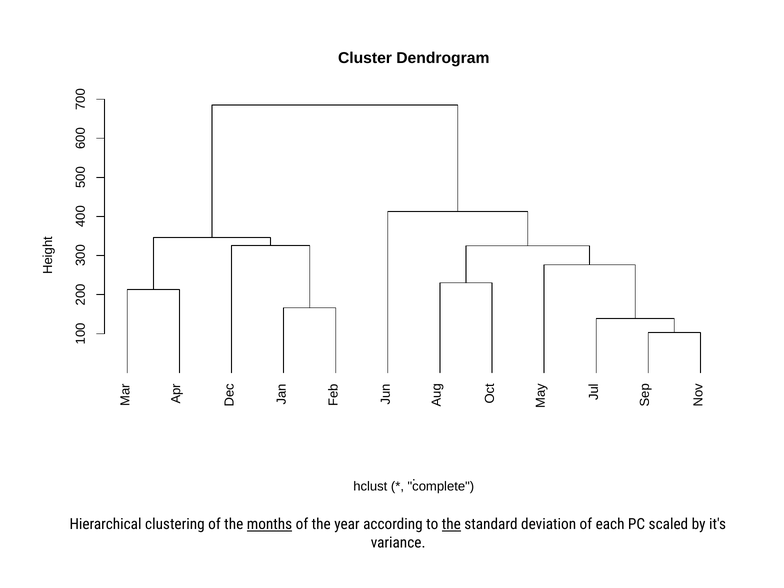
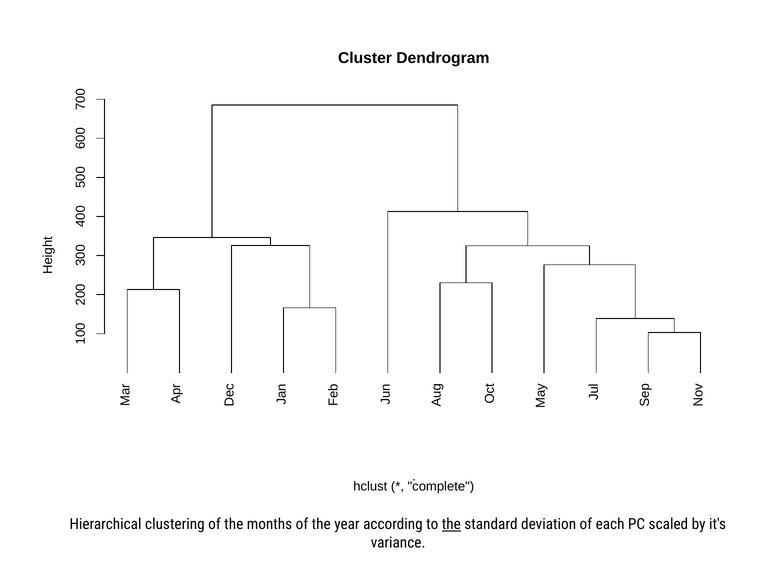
months underline: present -> none
